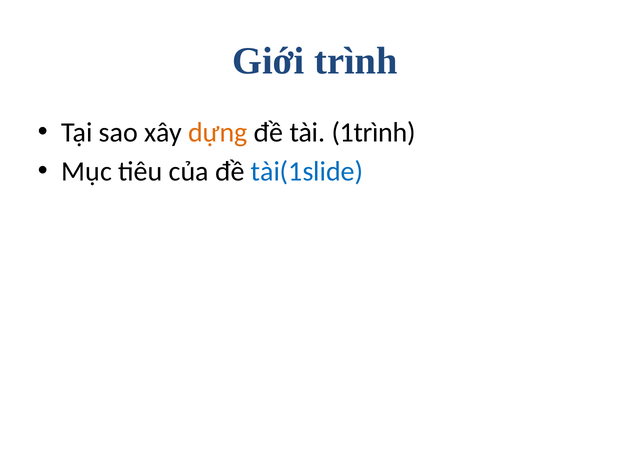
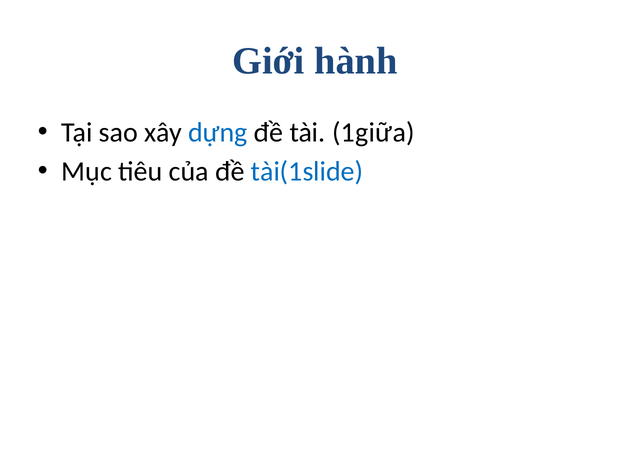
trình: trình -> hành
dựng colour: orange -> blue
1trình: 1trình -> 1giữa
